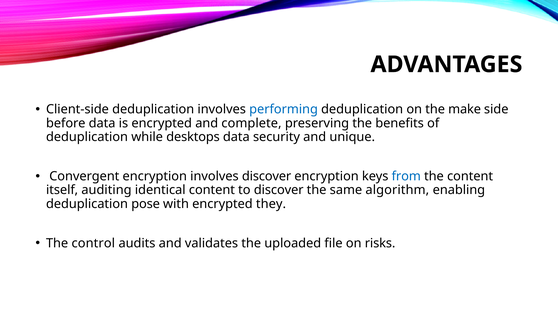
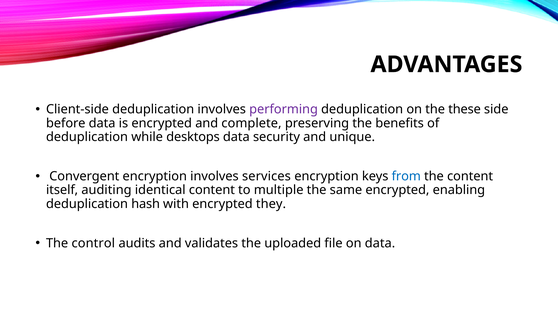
performing colour: blue -> purple
make: make -> these
involves discover: discover -> services
to discover: discover -> multiple
same algorithm: algorithm -> encrypted
pose: pose -> hash
on risks: risks -> data
